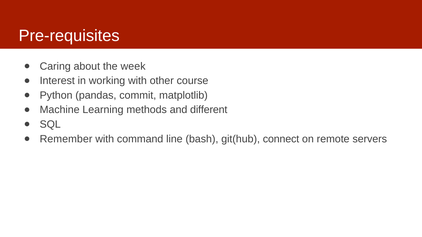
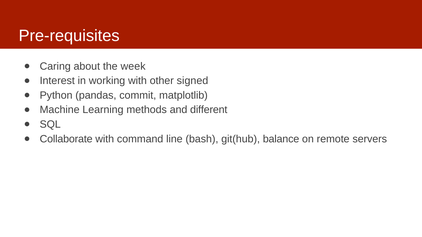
course: course -> signed
Remember: Remember -> Collaborate
connect: connect -> balance
